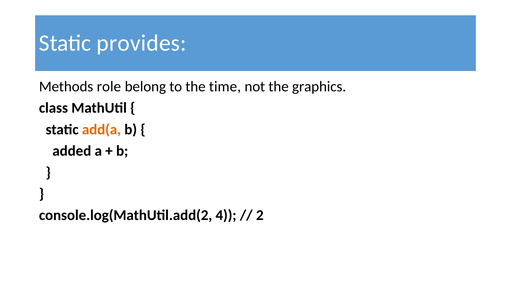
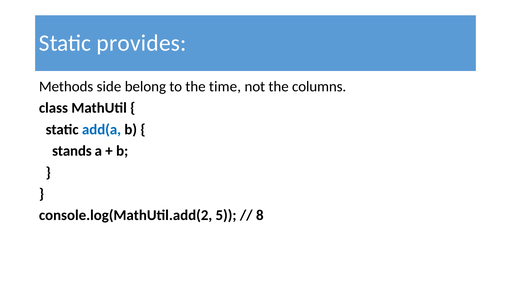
role: role -> side
graphics: graphics -> columns
add(a colour: orange -> blue
added: added -> stands
4: 4 -> 5
2: 2 -> 8
